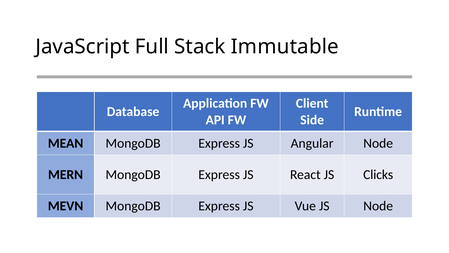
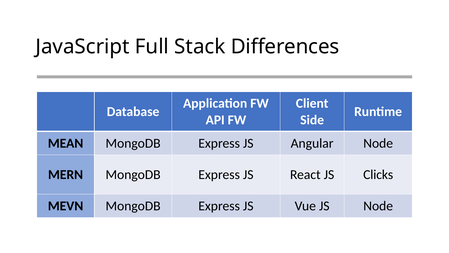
Immutable: Immutable -> Differences
